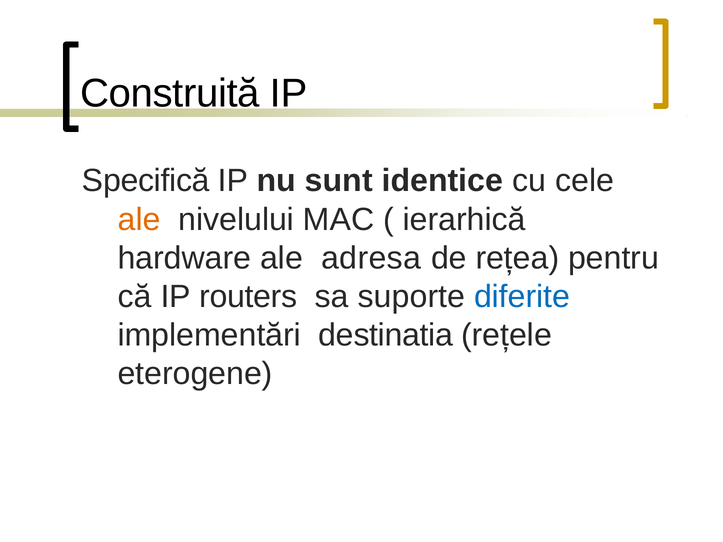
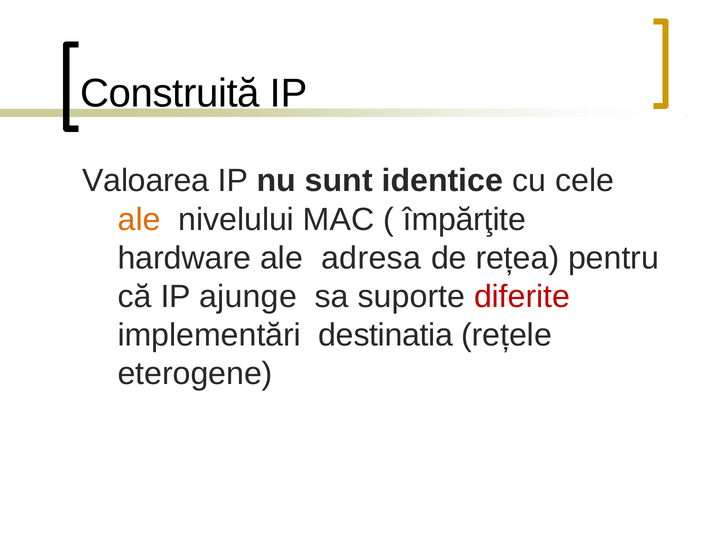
Specifică: Specifică -> Valoarea
ierarhică: ierarhică -> împărţite
routers: routers -> ajunge
diferite colour: blue -> red
